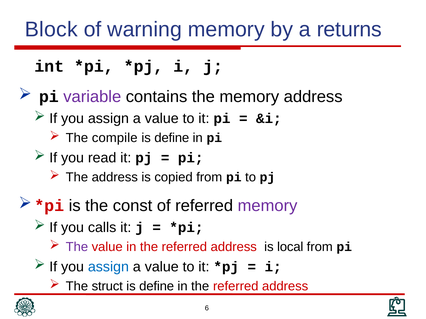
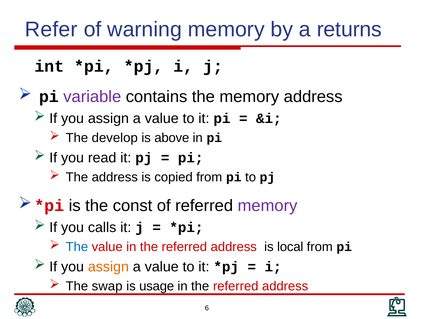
Block: Block -> Refer
compile: compile -> develop
define at (172, 138): define -> above
The at (77, 247) colour: purple -> blue
assign at (108, 267) colour: blue -> orange
struct: struct -> swap
define at (157, 287): define -> usage
